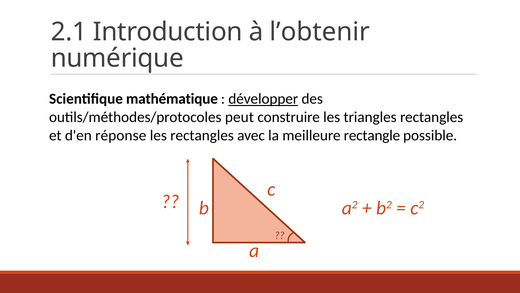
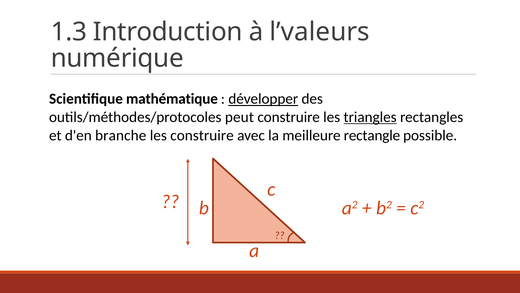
2.1: 2.1 -> 1.3
l’obtenir: l’obtenir -> l’valeurs
triangles underline: none -> present
réponse: réponse -> branche
les rectangles: rectangles -> construire
